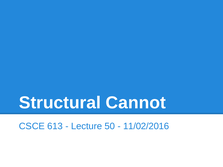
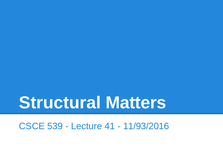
Cannot: Cannot -> Matters
613: 613 -> 539
50: 50 -> 41
11/02/2016: 11/02/2016 -> 11/93/2016
